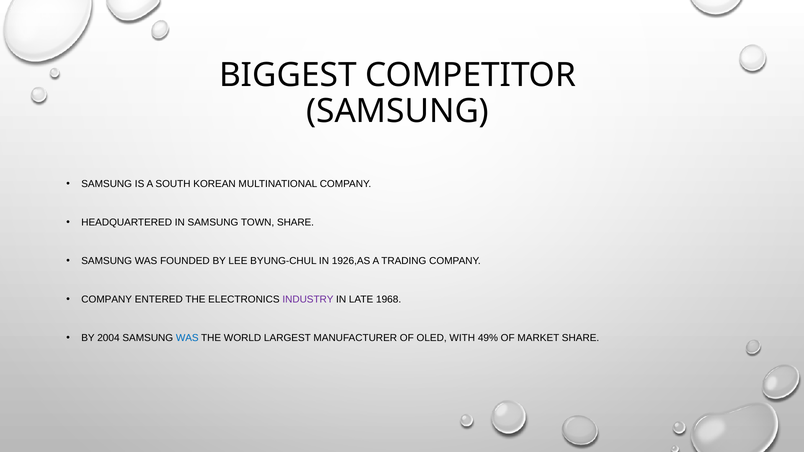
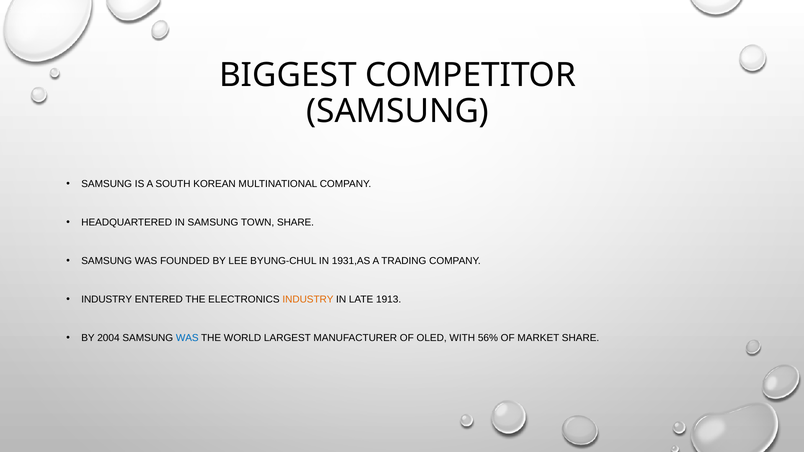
1926,AS: 1926,AS -> 1931,AS
COMPANY at (107, 300): COMPANY -> INDUSTRY
INDUSTRY at (308, 300) colour: purple -> orange
1968: 1968 -> 1913
49%: 49% -> 56%
